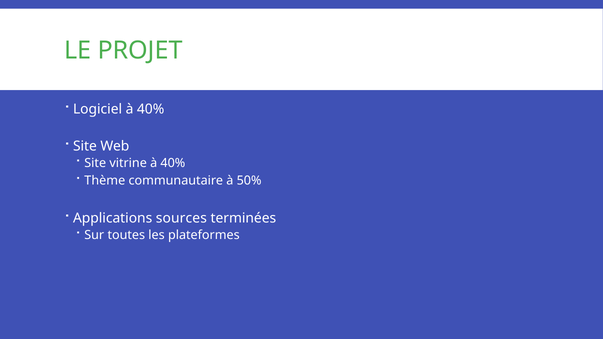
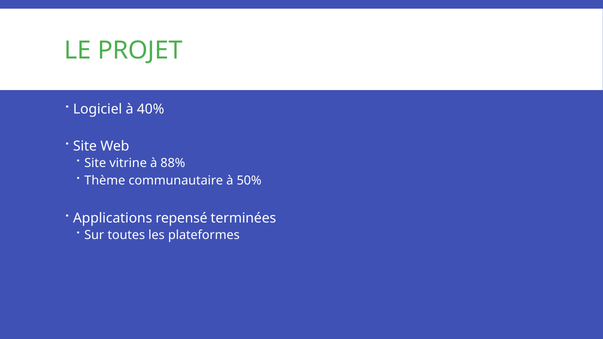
vitrine à 40%: 40% -> 88%
sources: sources -> repensé
